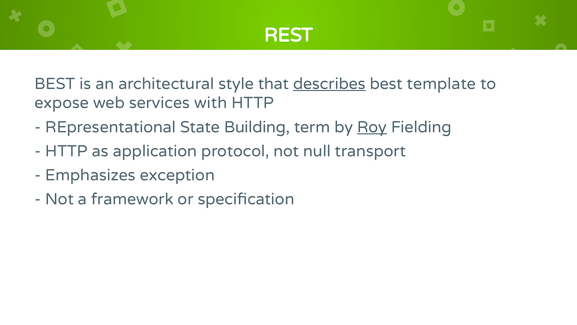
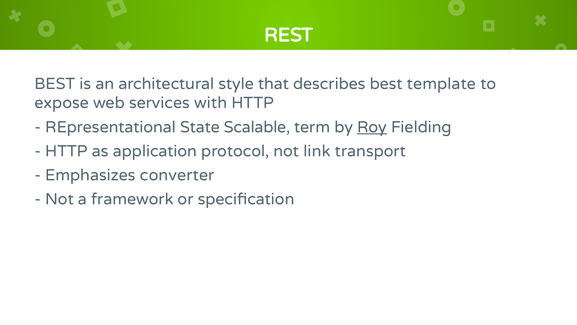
describes underline: present -> none
Building: Building -> Scalable
null: null -> link
exception: exception -> converter
